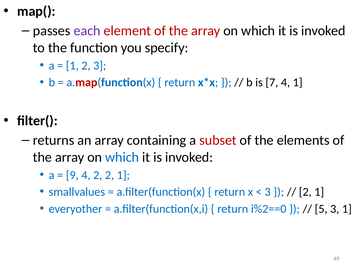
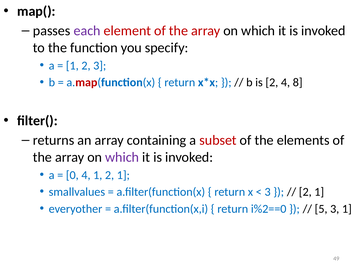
is 7: 7 -> 2
4 1: 1 -> 8
which at (122, 157) colour: blue -> purple
9: 9 -> 0
4 2: 2 -> 1
